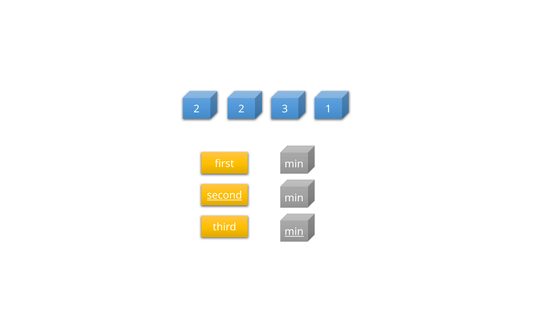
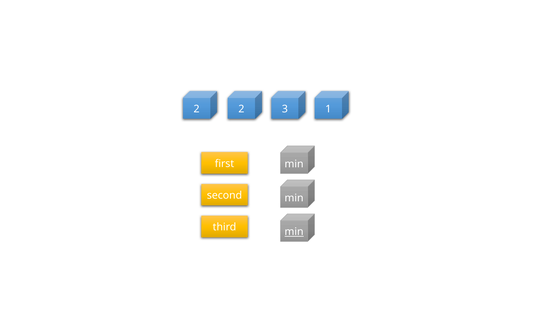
second underline: present -> none
